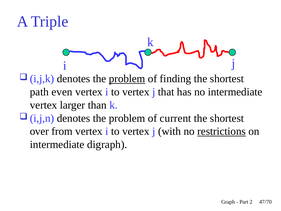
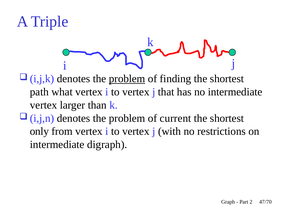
even: even -> what
over: over -> only
restrictions underline: present -> none
